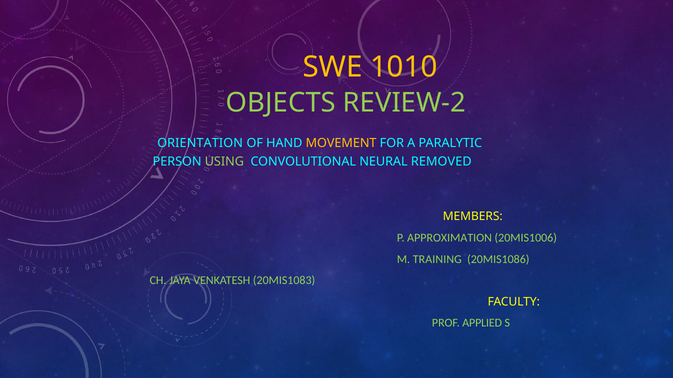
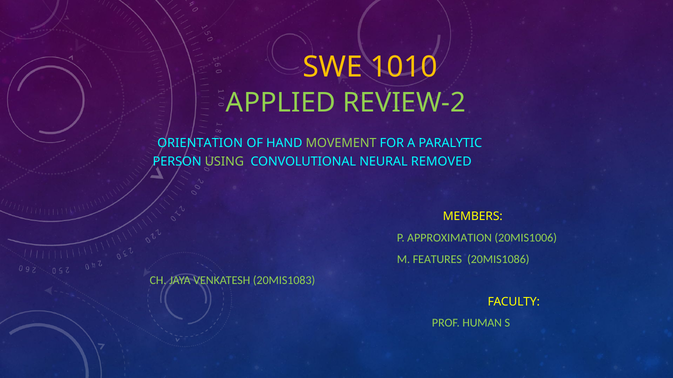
OBJECTS: OBJECTS -> APPLIED
MOVEMENT colour: yellow -> light green
TRAINING: TRAINING -> FEATURES
APPLIED: APPLIED -> HUMAN
